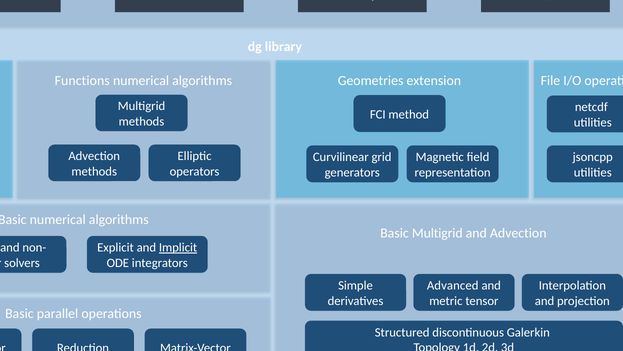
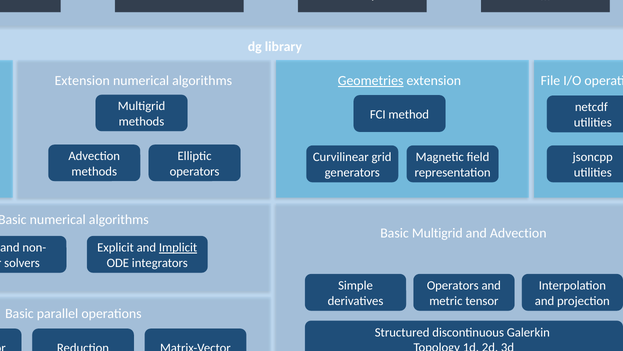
Functions at (82, 80): Functions -> Extension
Geometries underline: none -> present
Advanced at (453, 285): Advanced -> Operators
